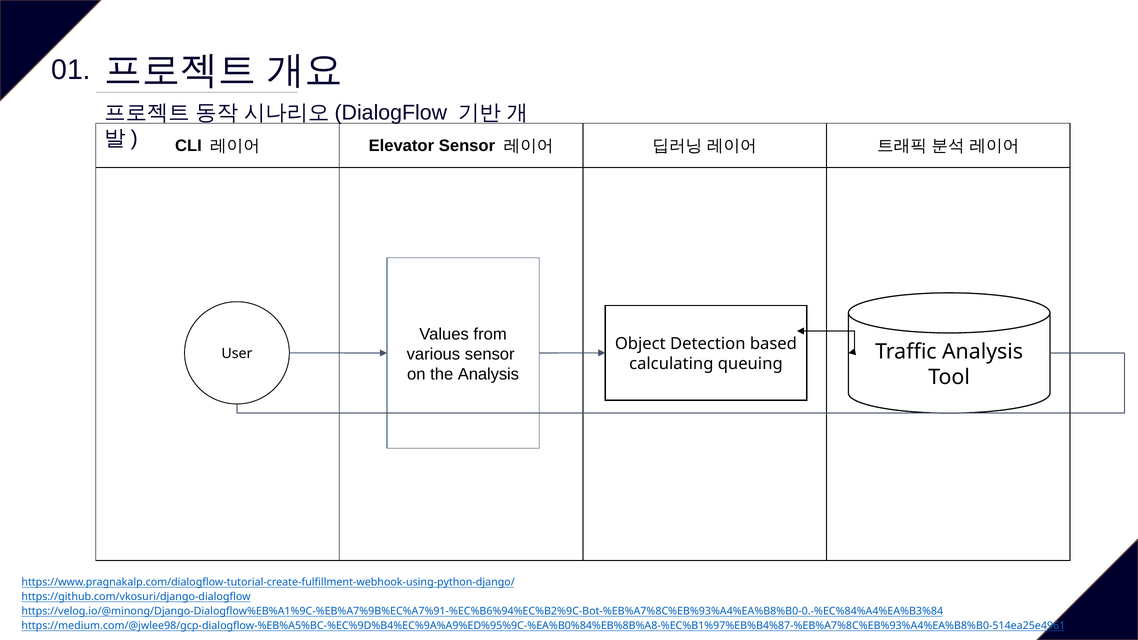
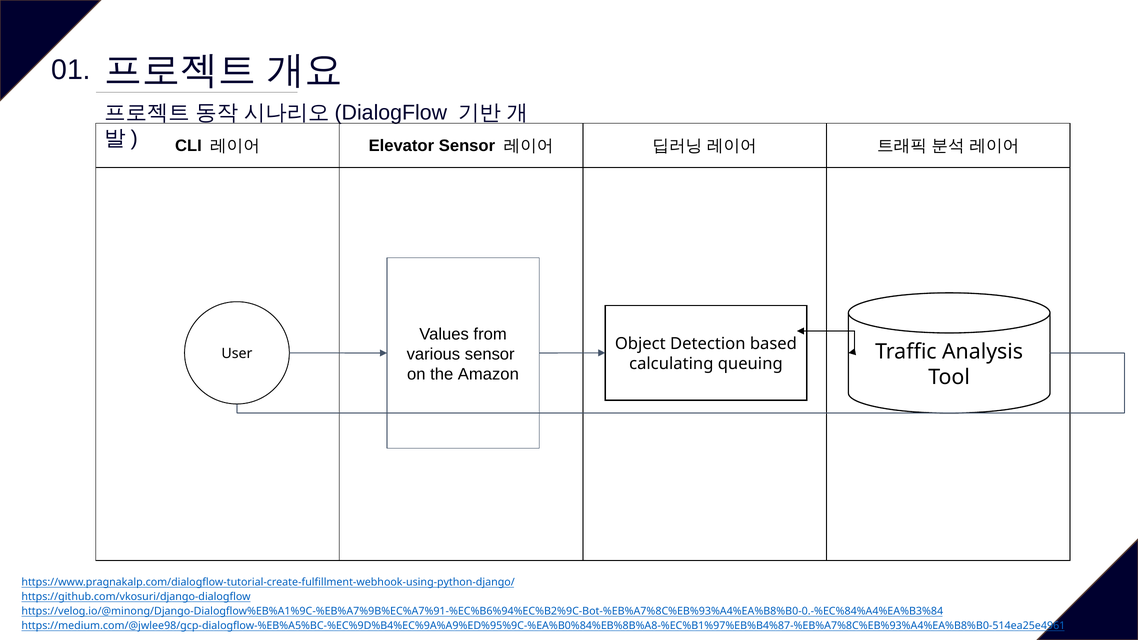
the Analysis: Analysis -> Amazon
